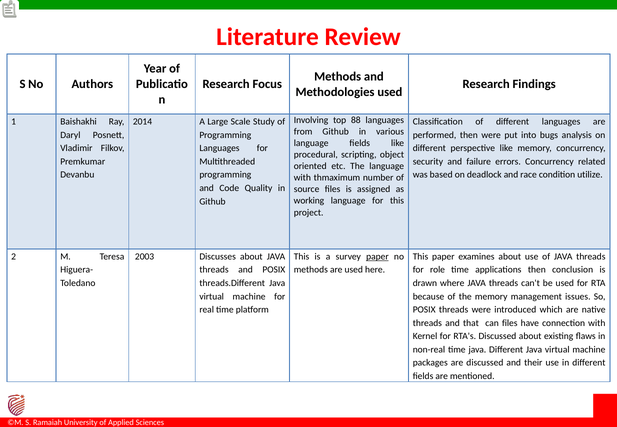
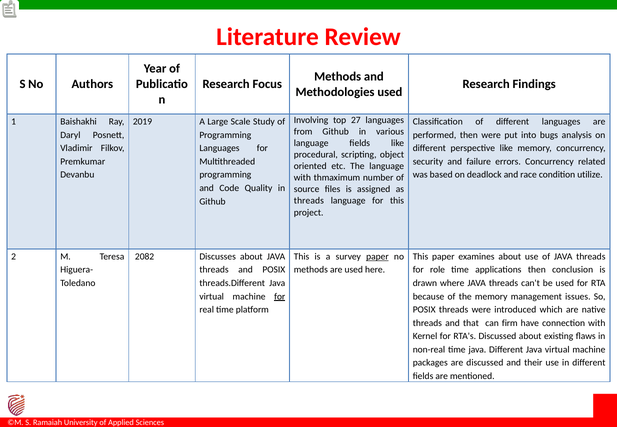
88: 88 -> 27
2014: 2014 -> 2019
working at (309, 201): working -> threads
2003: 2003 -> 2082
for at (280, 297) underline: none -> present
can files: files -> firm
